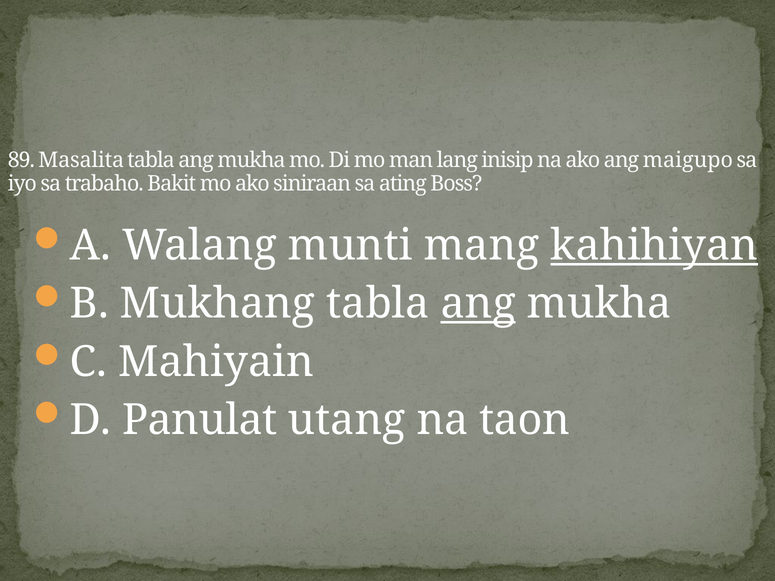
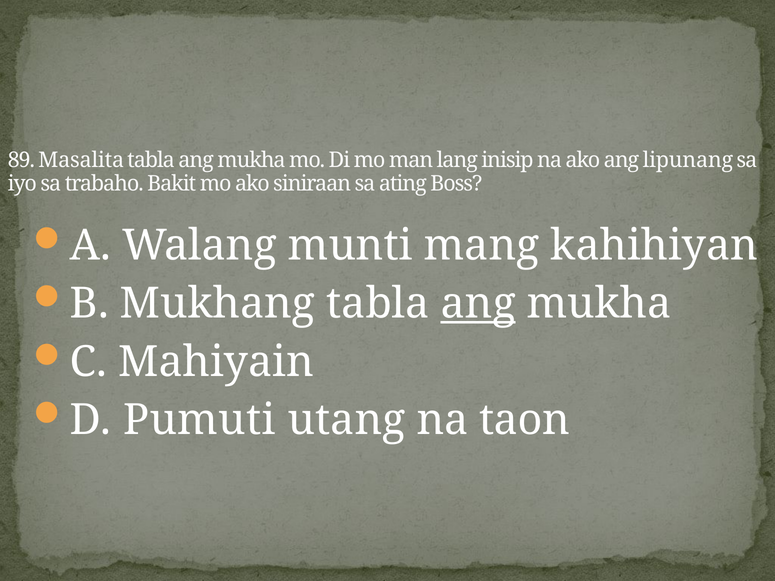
maigupo: maigupo -> lipunang
kahihiyan underline: present -> none
Panulat: Panulat -> Pumuti
